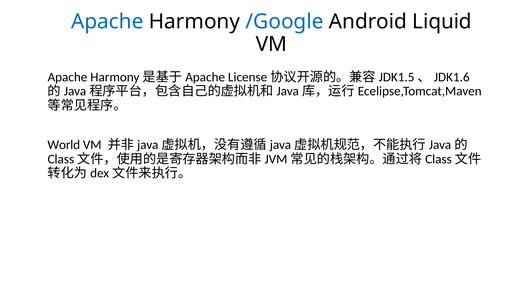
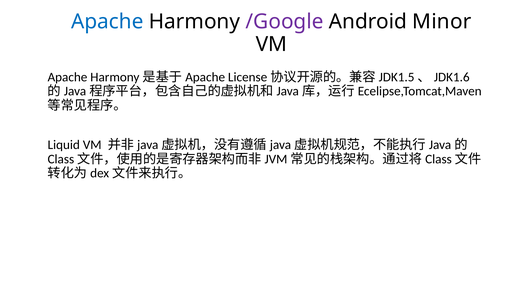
/Google colour: blue -> purple
Liquid: Liquid -> Minor
World: World -> Liquid
